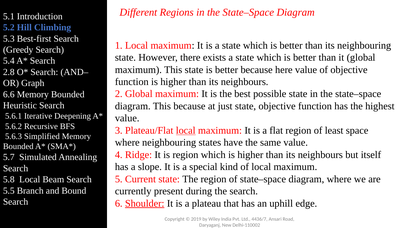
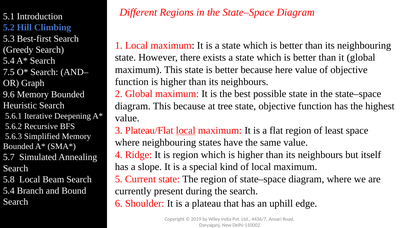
2.8: 2.8 -> 7.5
6.6: 6.6 -> 9.6
just: just -> tree
5.5 at (9, 190): 5.5 -> 5.4
Shoulder underline: present -> none
